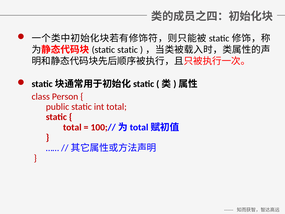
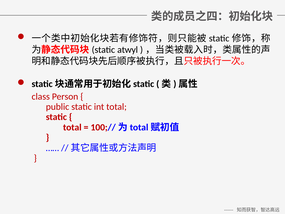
static static: static -> atwyl
